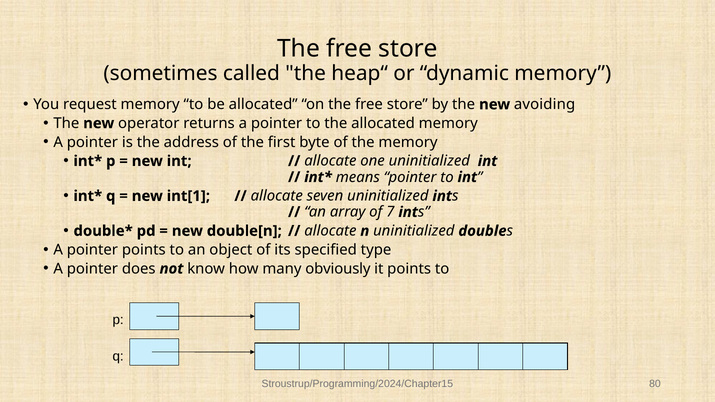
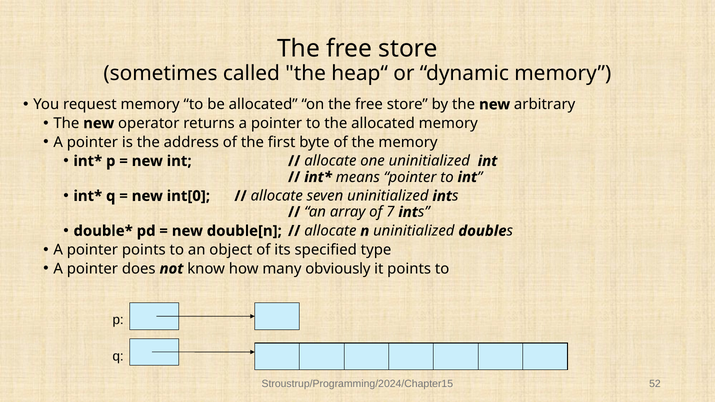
avoiding: avoiding -> arbitrary
int[1: int[1 -> int[0
80: 80 -> 52
